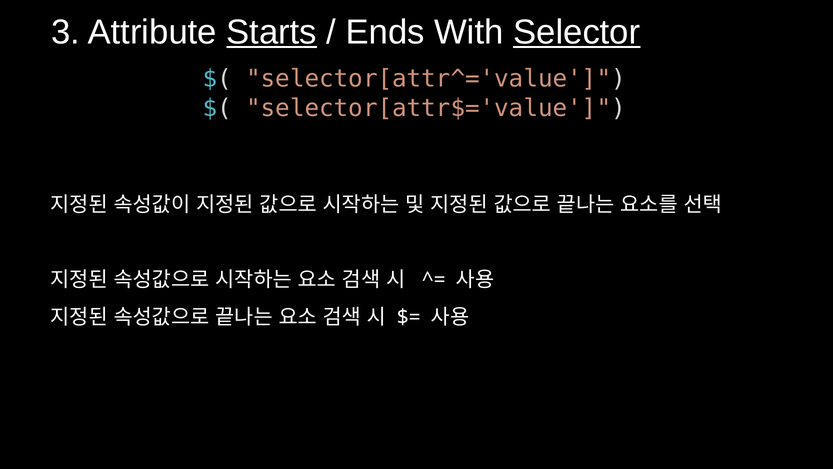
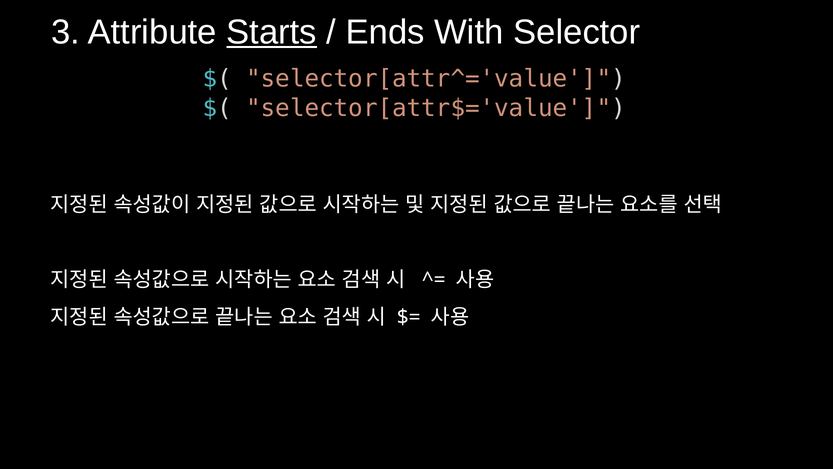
Selector underline: present -> none
